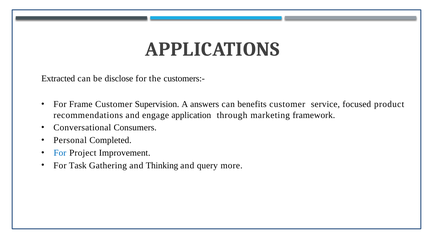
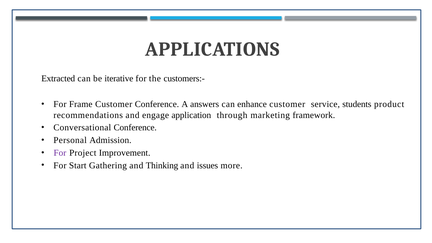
disclose: disclose -> iterative
Customer Supervision: Supervision -> Conference
benefits: benefits -> enhance
focused: focused -> students
Conversational Consumers: Consumers -> Conference
Completed: Completed -> Admission
For at (60, 153) colour: blue -> purple
Task: Task -> Start
query: query -> issues
